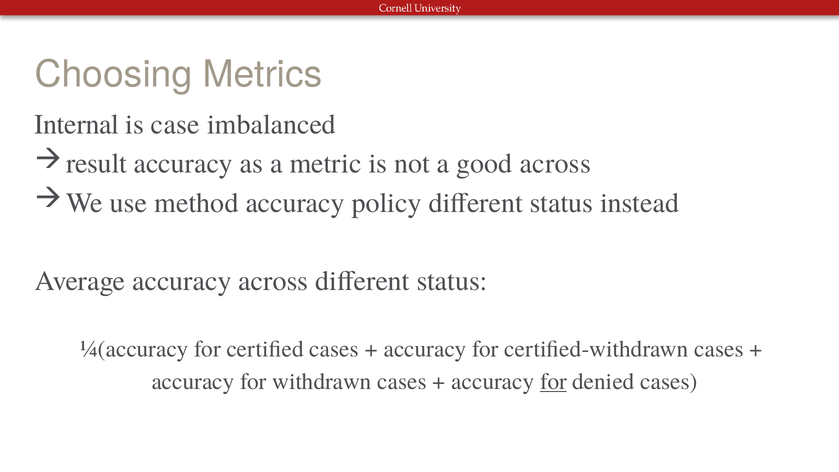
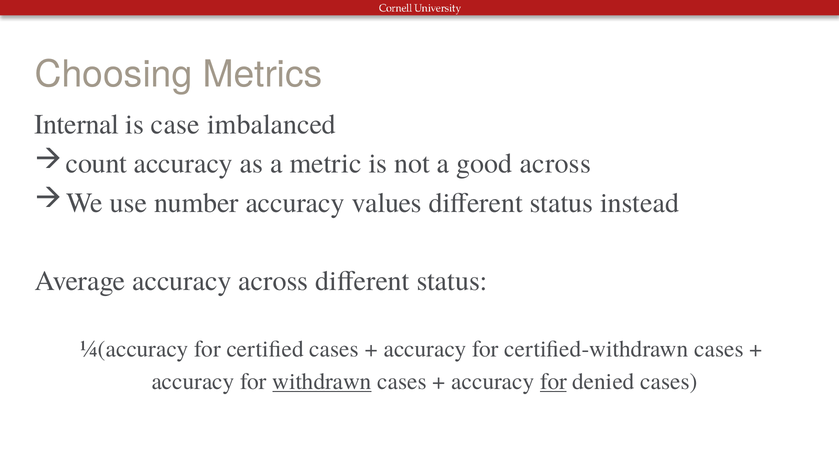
result: result -> count
method: method -> number
policy: policy -> values
withdrawn underline: none -> present
